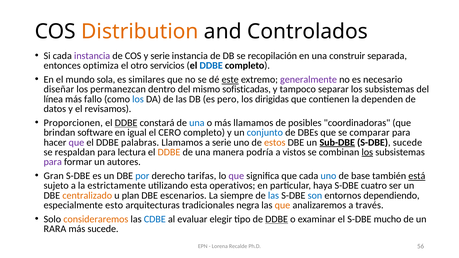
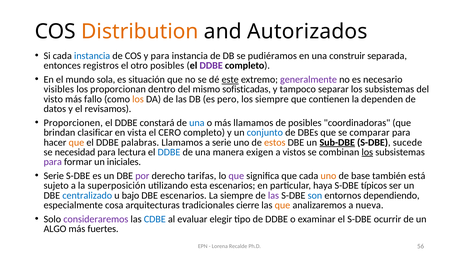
Controlados: Controlados -> Autorizados
instancia at (92, 56) colour: purple -> blue
y serie: serie -> para
recopilación: recopilación -> pudiéramos
optimiza: optimiza -> registros
otro servicios: servicios -> posibles
DDBE at (211, 66) colour: blue -> purple
similares: similares -> situación
diseñar: diseñar -> visibles
permanezcan: permanezcan -> proporcionan
línea: línea -> visto
los at (138, 99) colour: blue -> orange
los dirigidas: dirigidas -> siempre
DDBE at (126, 123) underline: present -> none
software: software -> clasificar
igual: igual -> vista
que at (76, 142) colour: purple -> orange
respaldan: respaldan -> necesidad
DDBE at (169, 152) colour: orange -> blue
podría: podría -> exigen
autores: autores -> iniciales
Gran at (54, 176): Gran -> Serie
por colour: blue -> purple
uno at (328, 176) colour: blue -> orange
está underline: present -> none
estrictamente: estrictamente -> superposición
esta operativos: operativos -> escenarios
cuatro: cuatro -> típicos
centralizado colour: orange -> blue
plan: plan -> bajo
las at (273, 196) colour: blue -> purple
esto: esto -> cosa
negra: negra -> cierre
través: través -> nueva
consideraremos colour: orange -> purple
DDBE at (277, 219) underline: present -> none
mucho: mucho -> ocurrir
RARA: RARA -> ALGO
más sucede: sucede -> fuertes
